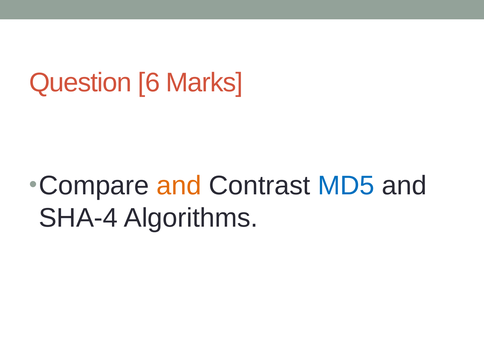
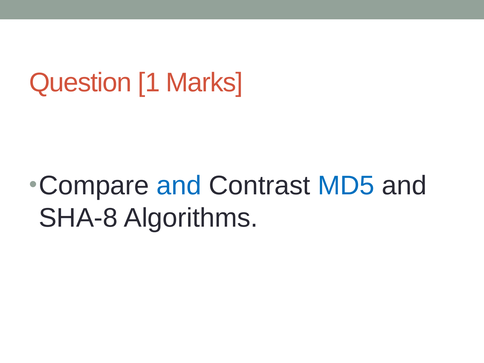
6: 6 -> 1
and at (179, 186) colour: orange -> blue
SHA-4: SHA-4 -> SHA-8
